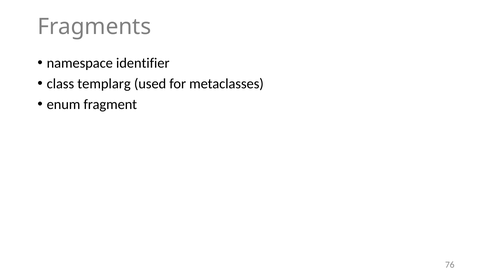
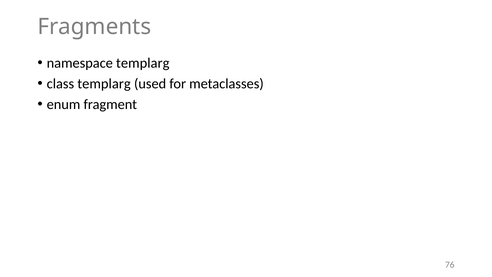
namespace identifier: identifier -> templarg
